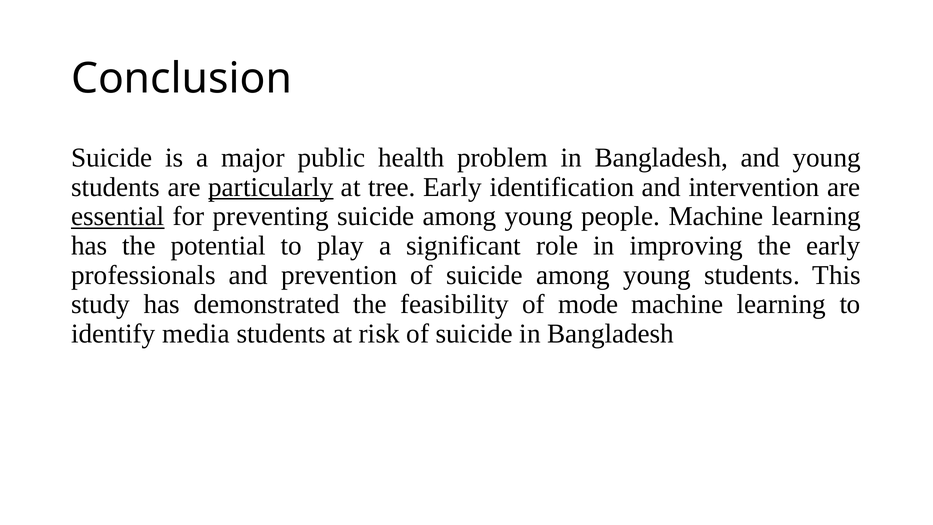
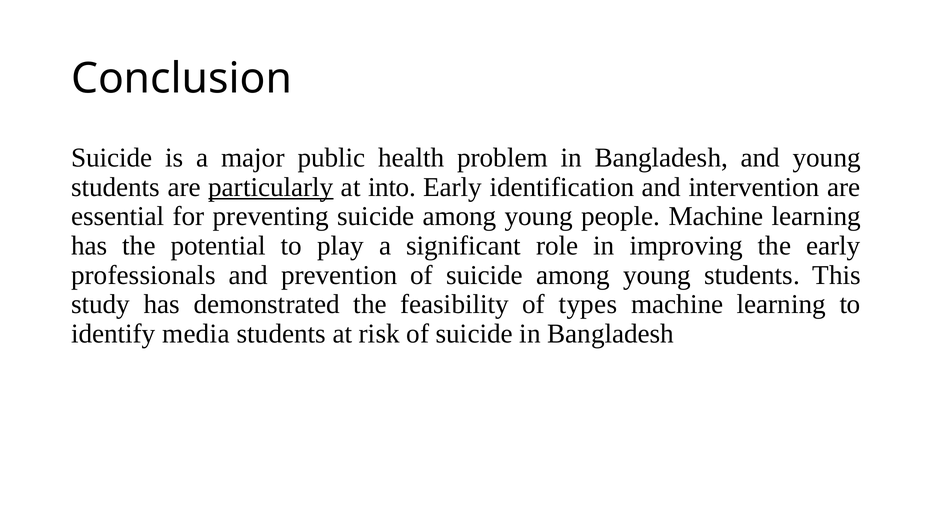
tree: tree -> into
essential underline: present -> none
mode: mode -> types
